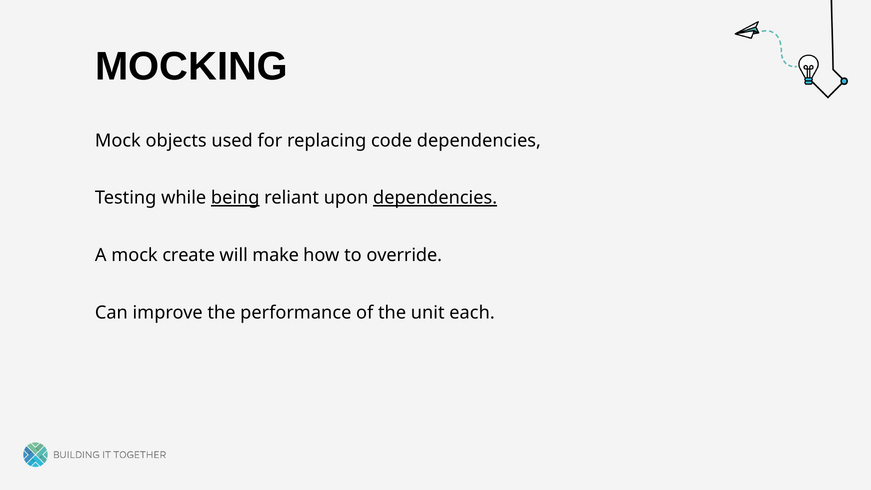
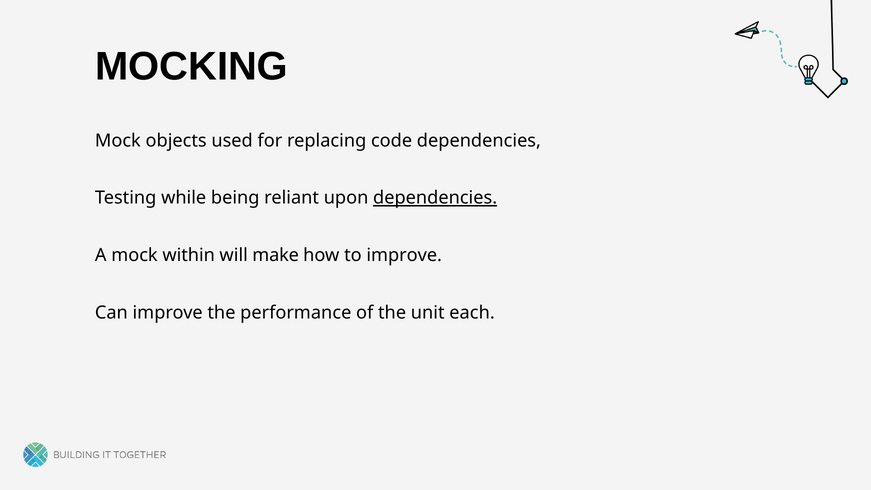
being underline: present -> none
create: create -> within
to override: override -> improve
